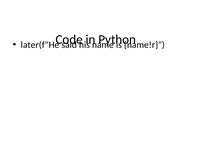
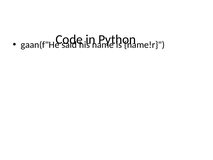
later(f"He: later(f"He -> gaan(f"He
